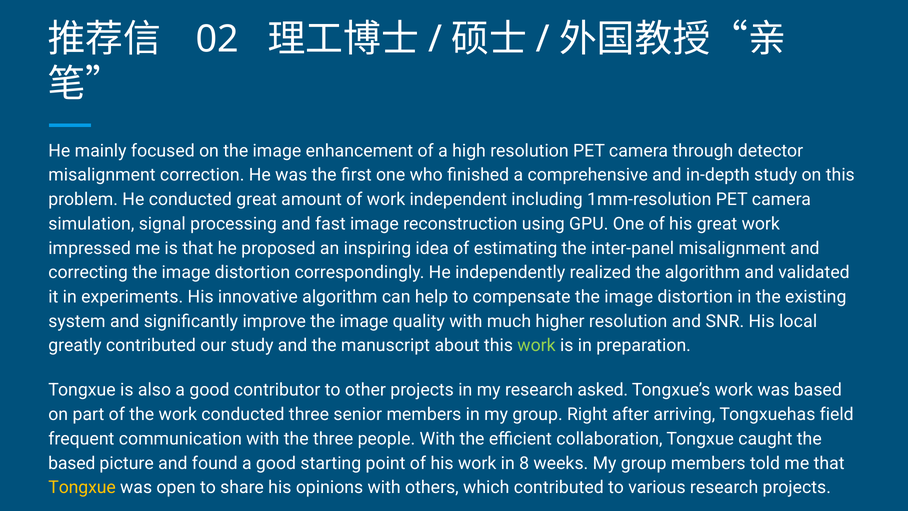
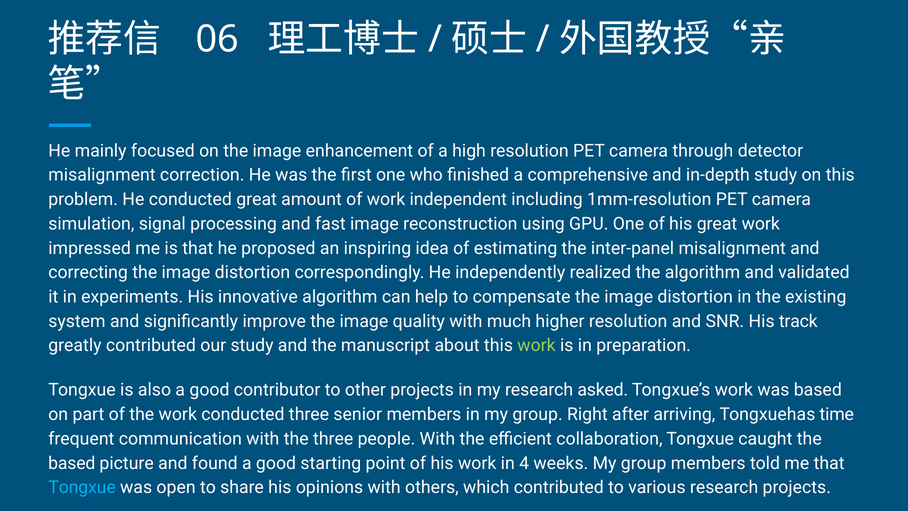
02: 02 -> 06
local: local -> track
field: field -> time
8: 8 -> 4
Tongxue at (82, 487) colour: yellow -> light blue
